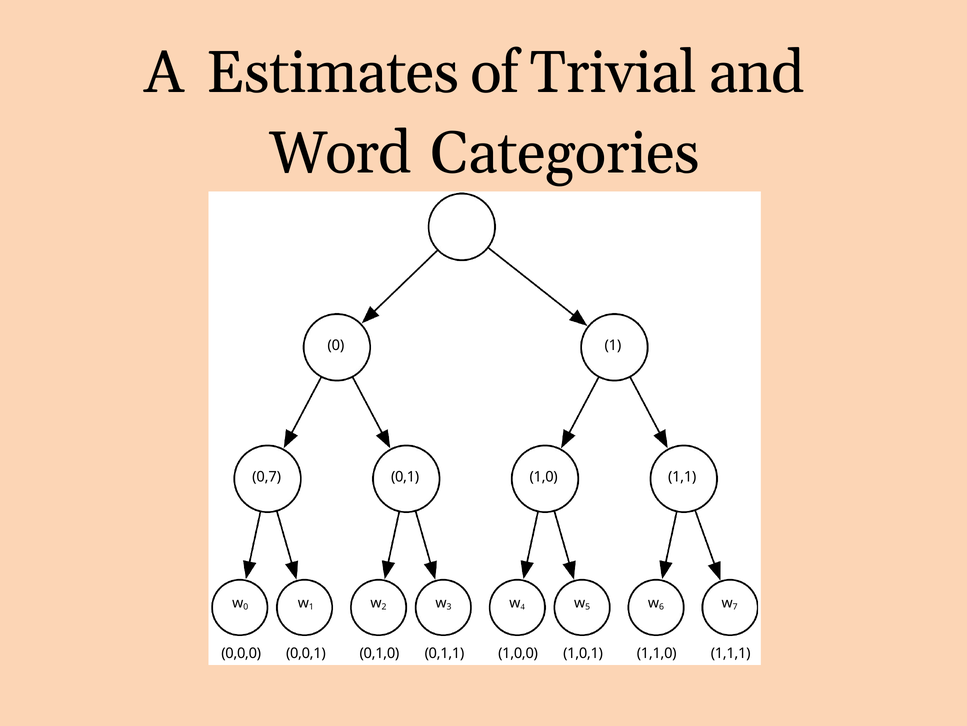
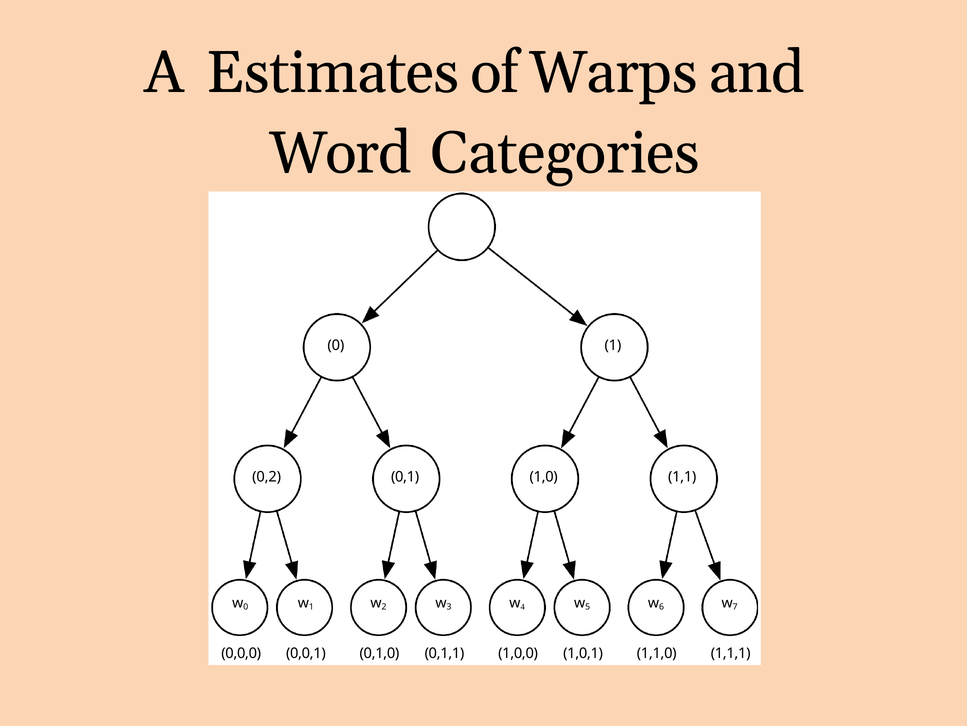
Trivial: Trivial -> Warps
0,7: 0,7 -> 0,2
